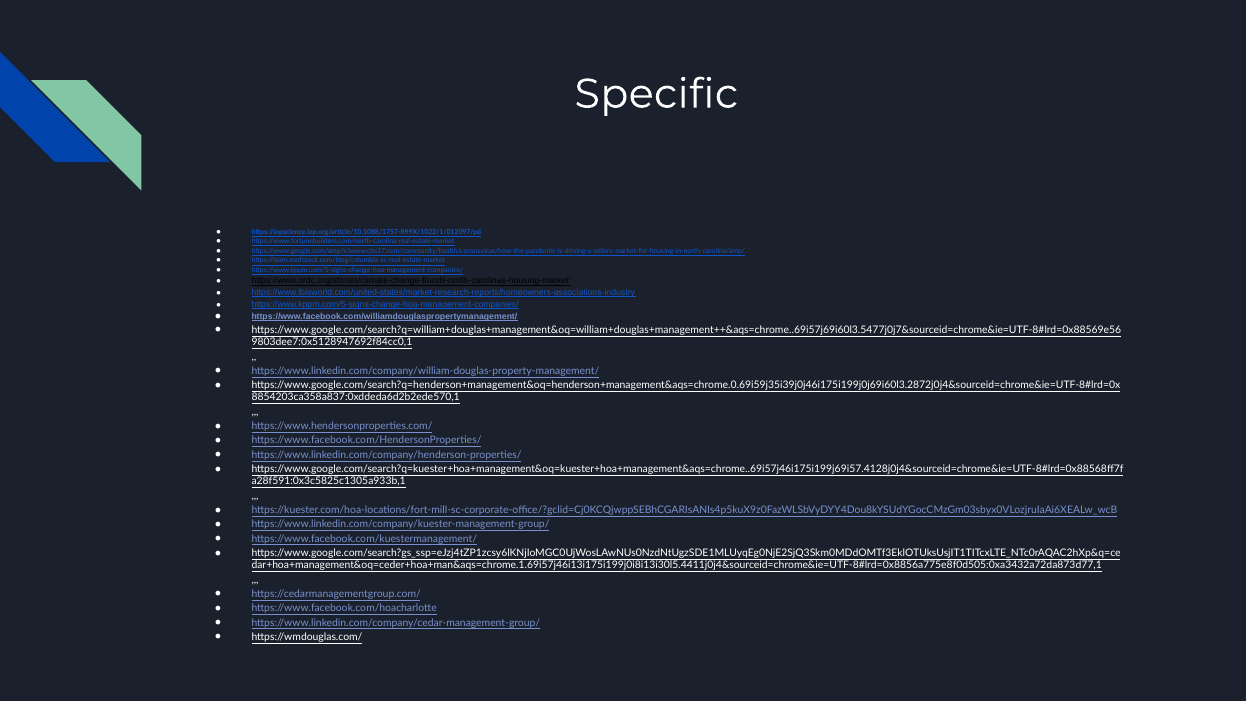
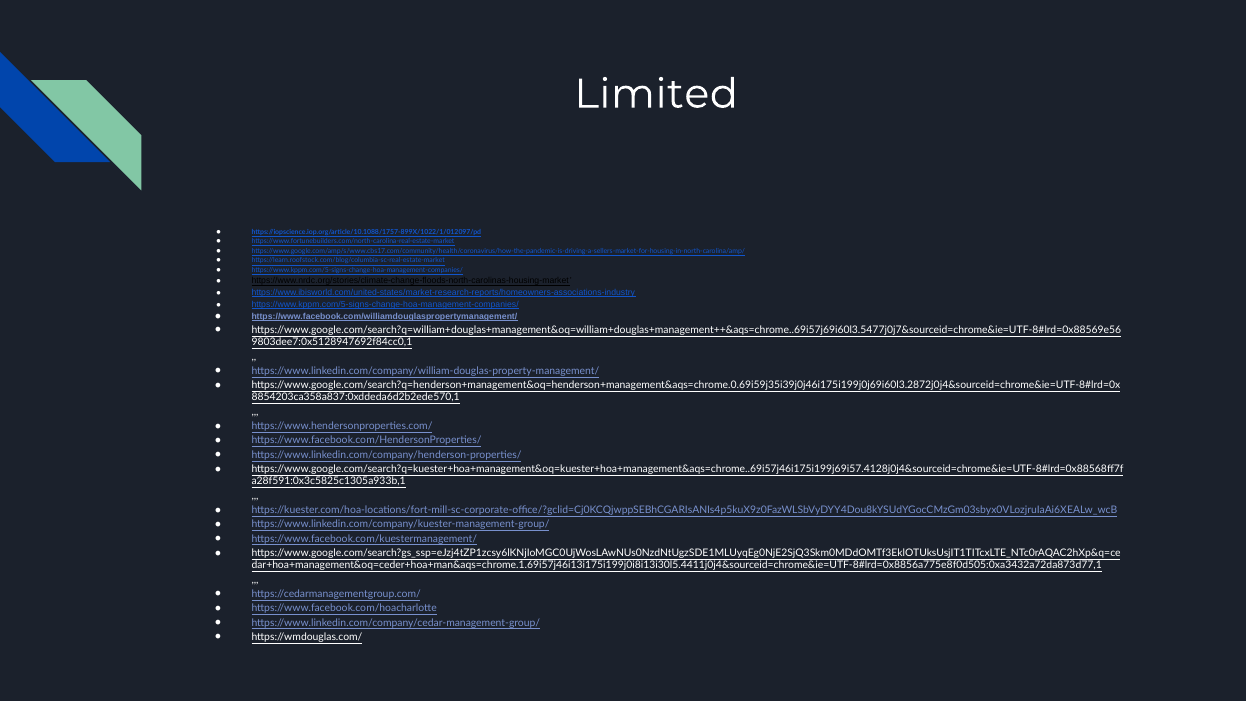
Specific: Specific -> Limited
